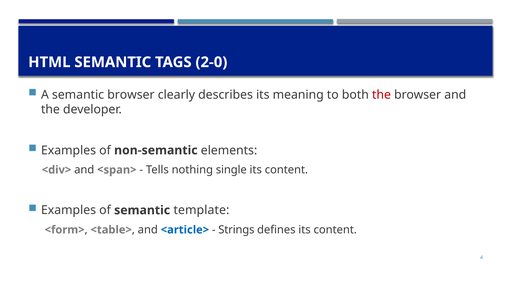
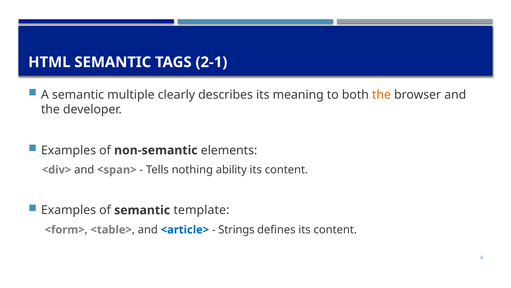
2-0: 2-0 -> 2-1
semantic browser: browser -> multiple
the at (382, 94) colour: red -> orange
single: single -> ability
